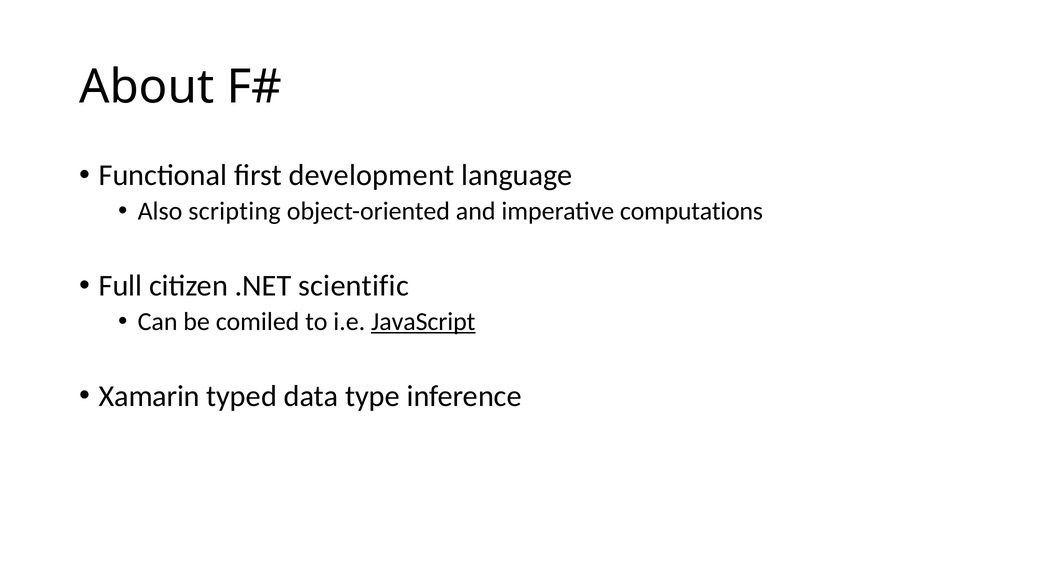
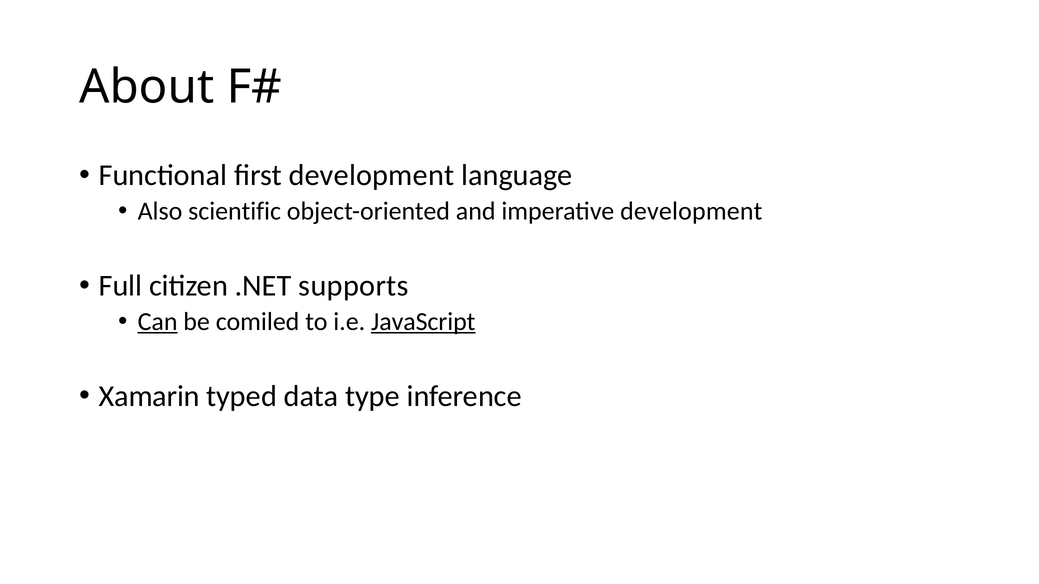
scripting: scripting -> scientific
imperative computations: computations -> development
scientific: scientific -> supports
Can underline: none -> present
